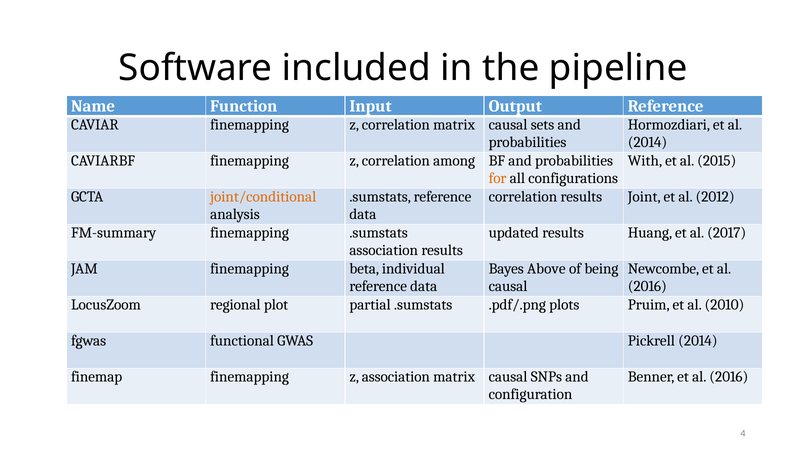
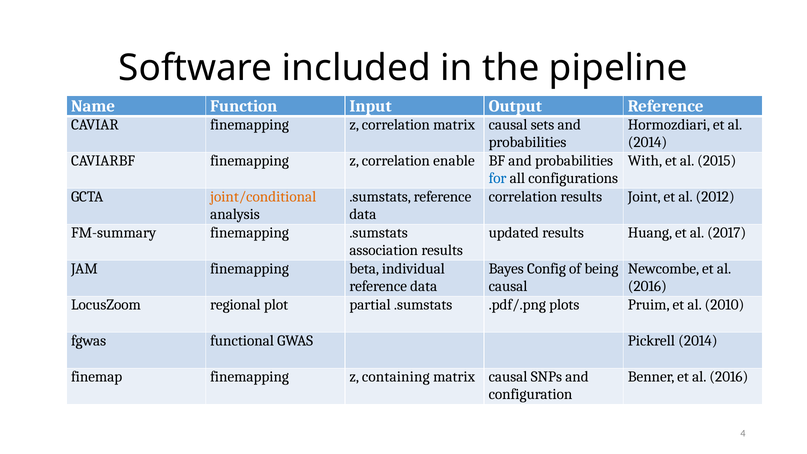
among: among -> enable
for colour: orange -> blue
Above: Above -> Config
z association: association -> containing
